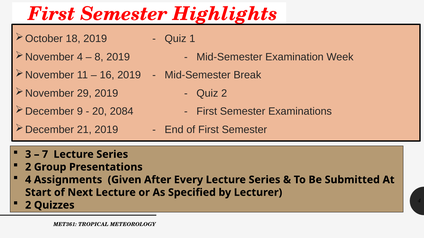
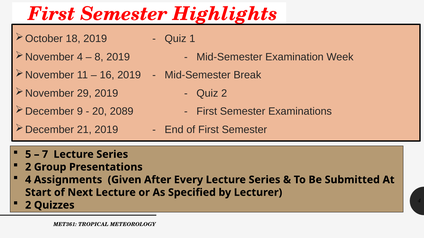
2084: 2084 -> 2089
3: 3 -> 5
